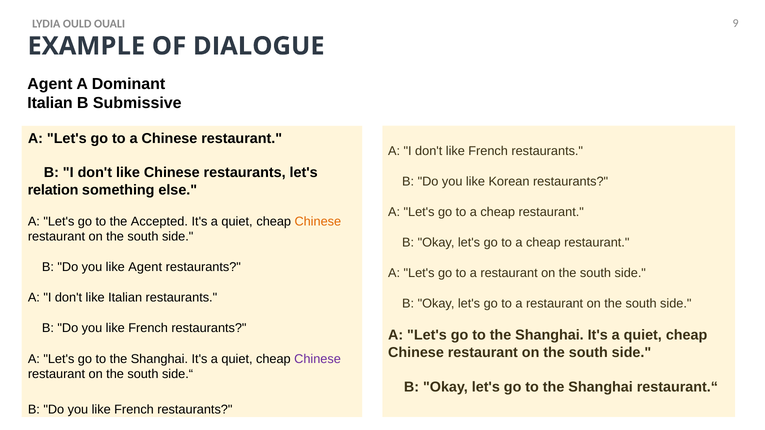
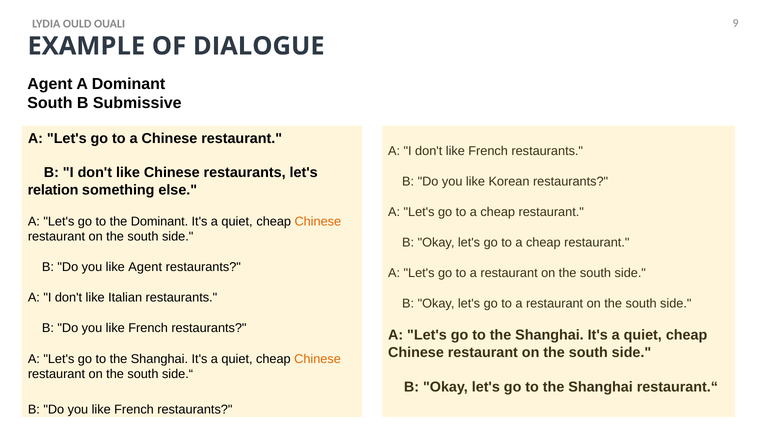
Italian at (50, 103): Italian -> South
the Accepted: Accepted -> Dominant
Chinese at (318, 359) colour: purple -> orange
